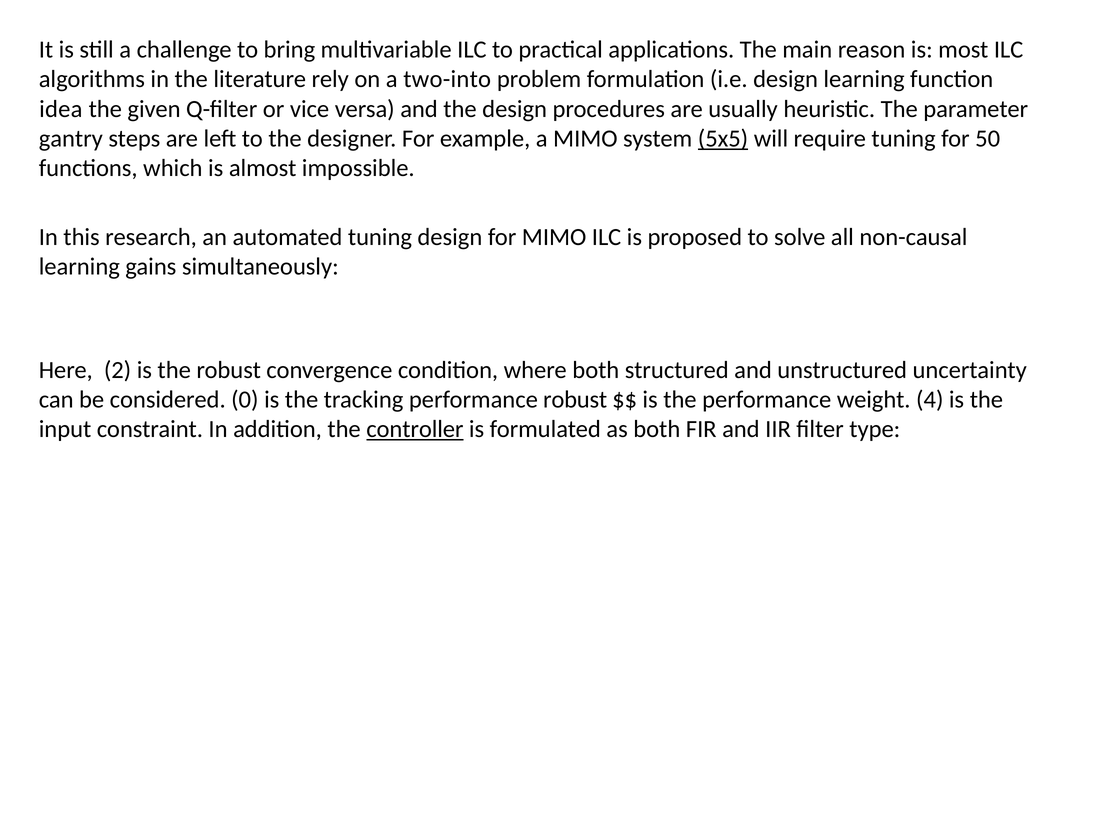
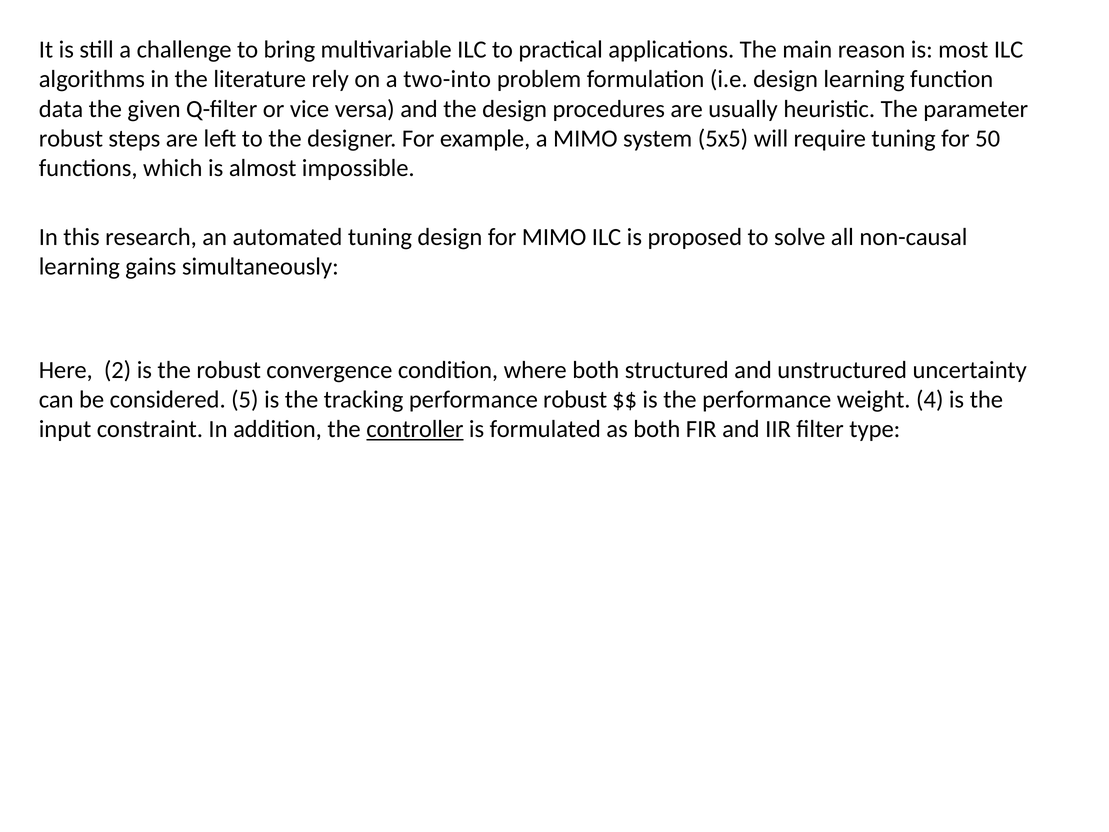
idea: idea -> data
gantry at (71, 138): gantry -> robust
5x5 underline: present -> none
0: 0 -> 5
